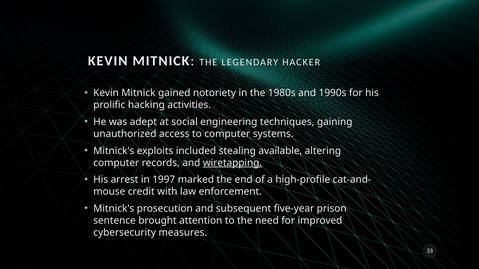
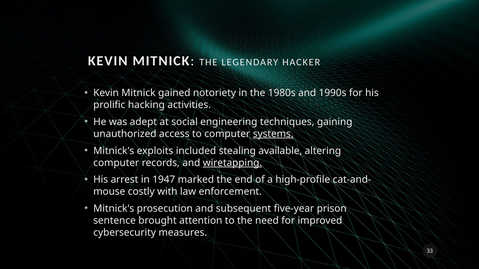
systems underline: none -> present
1997: 1997 -> 1947
credit: credit -> costly
